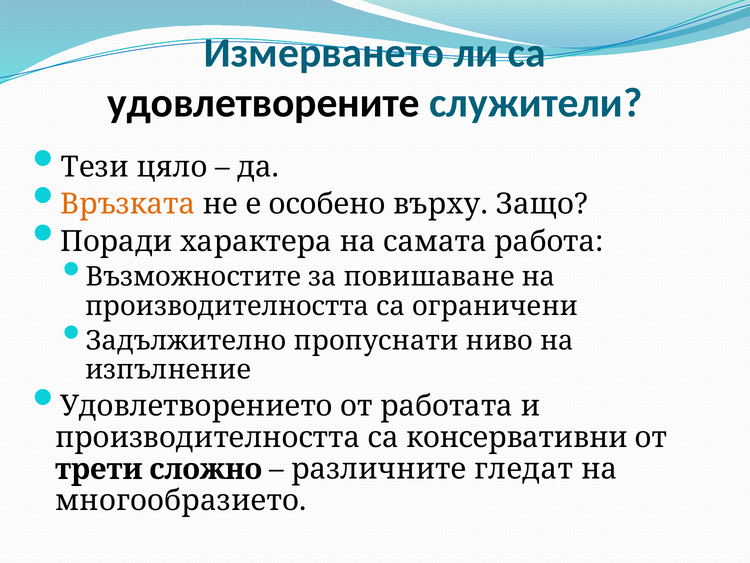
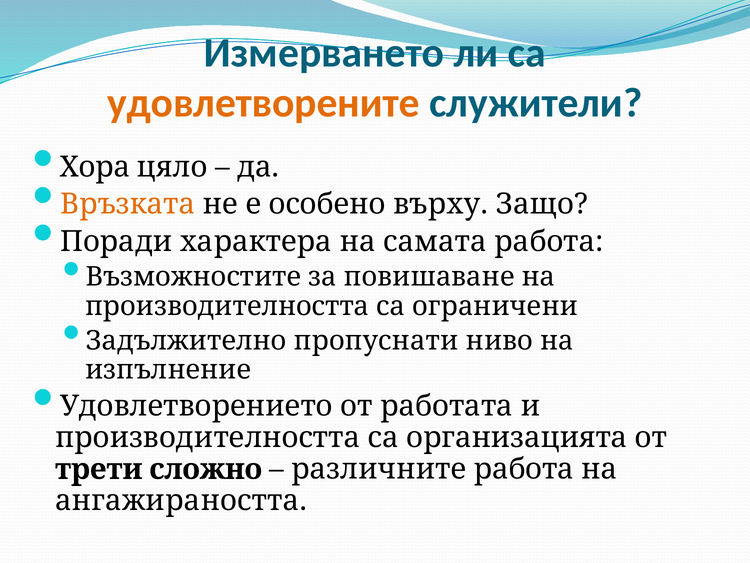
удовлетворените colour: black -> orange
Тези: Тези -> Хора
консервативни: консервативни -> организацията
различните гледат: гледат -> работа
многообразието: многообразието -> ангажираността
